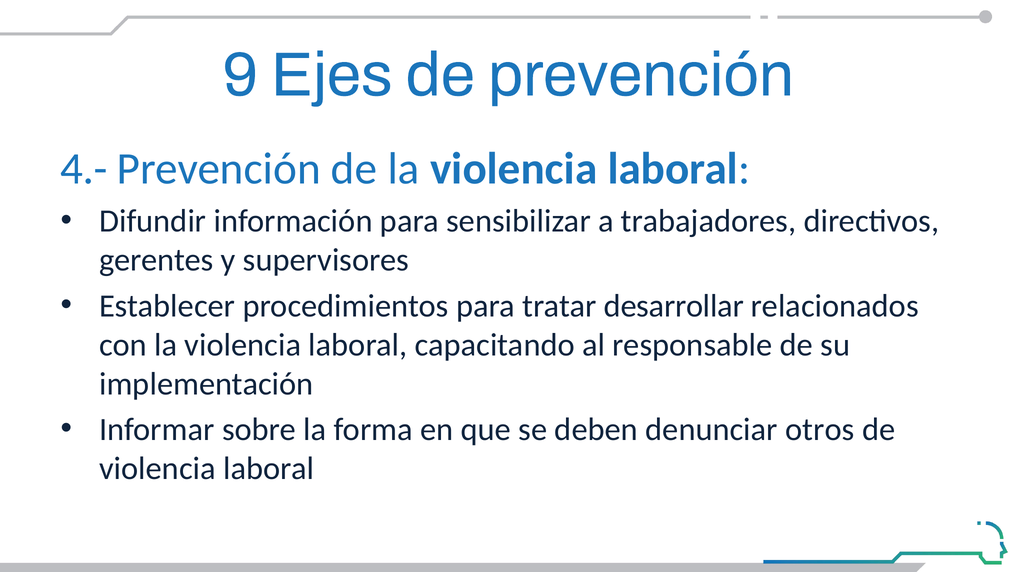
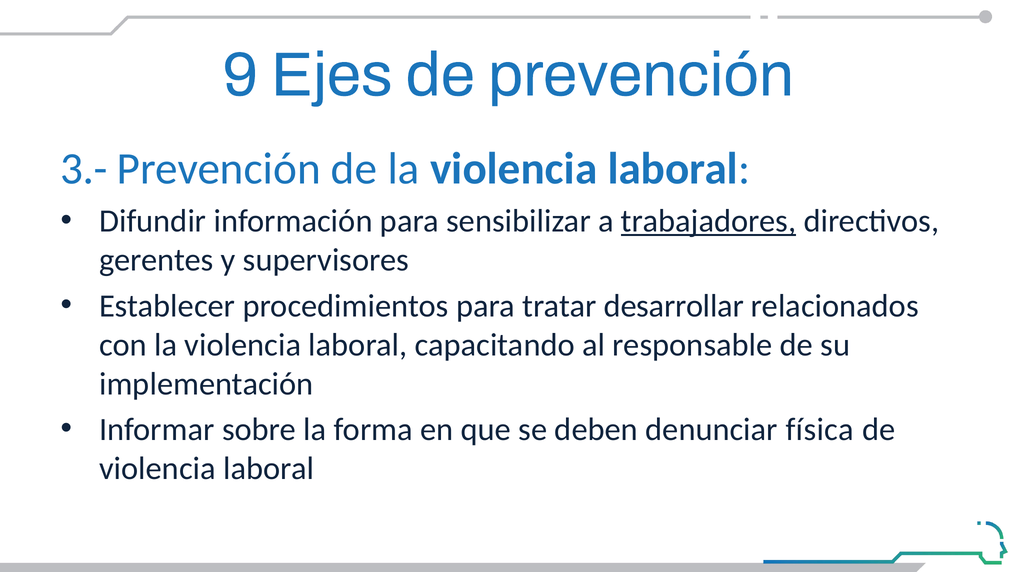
4.-: 4.- -> 3.-
trabajadores underline: none -> present
otros: otros -> física
